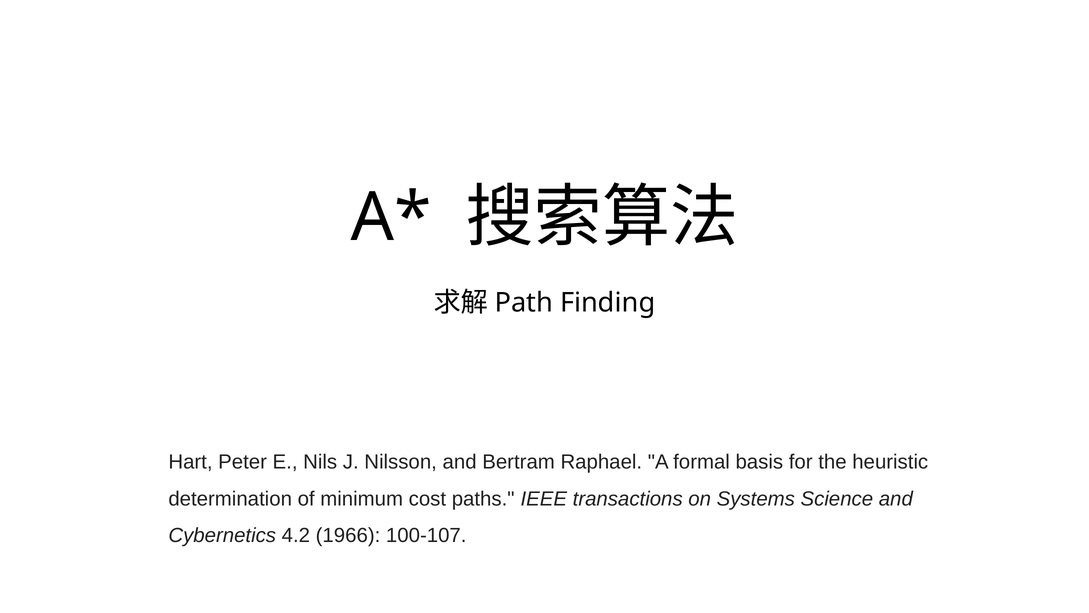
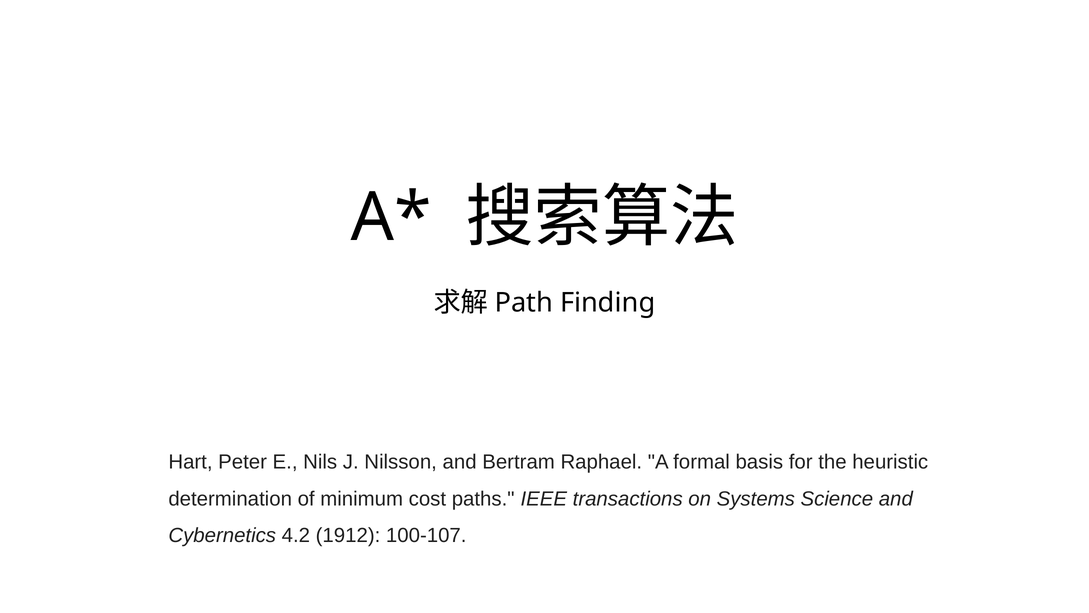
1966: 1966 -> 1912
